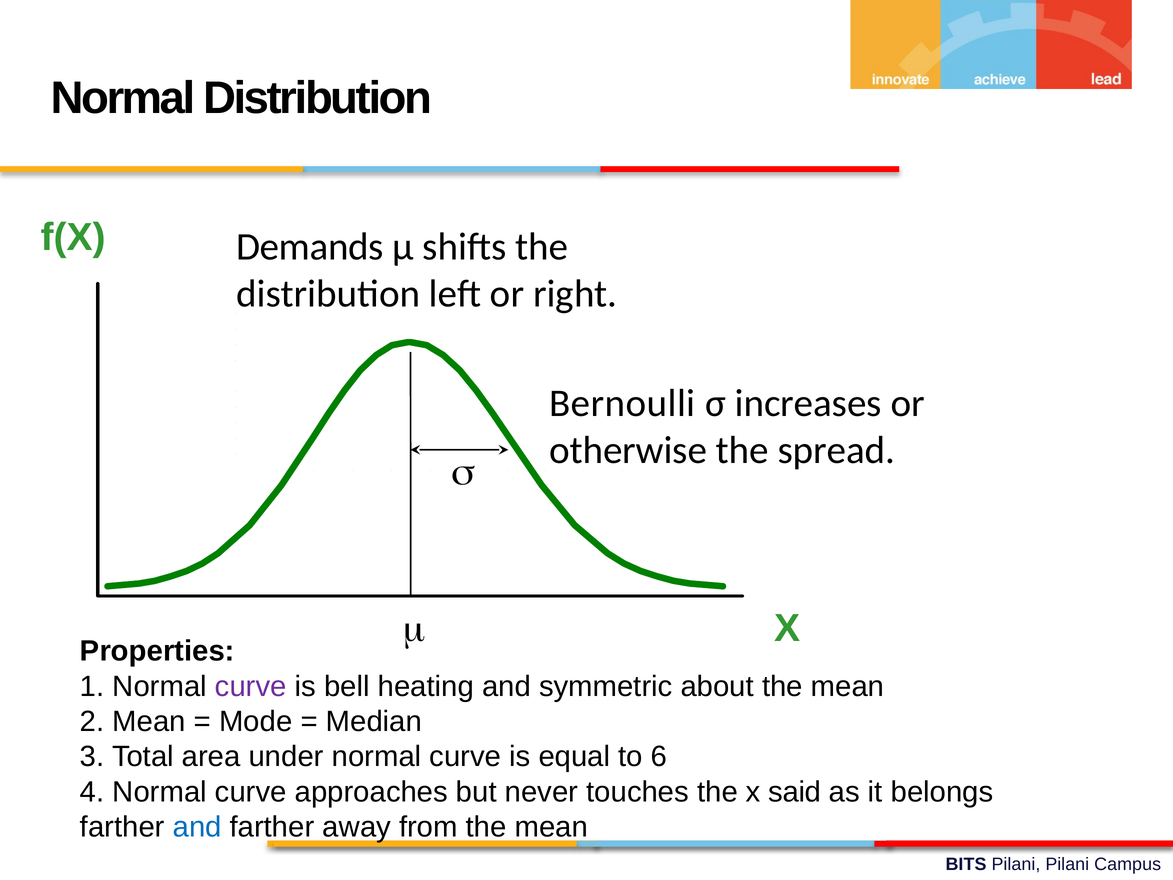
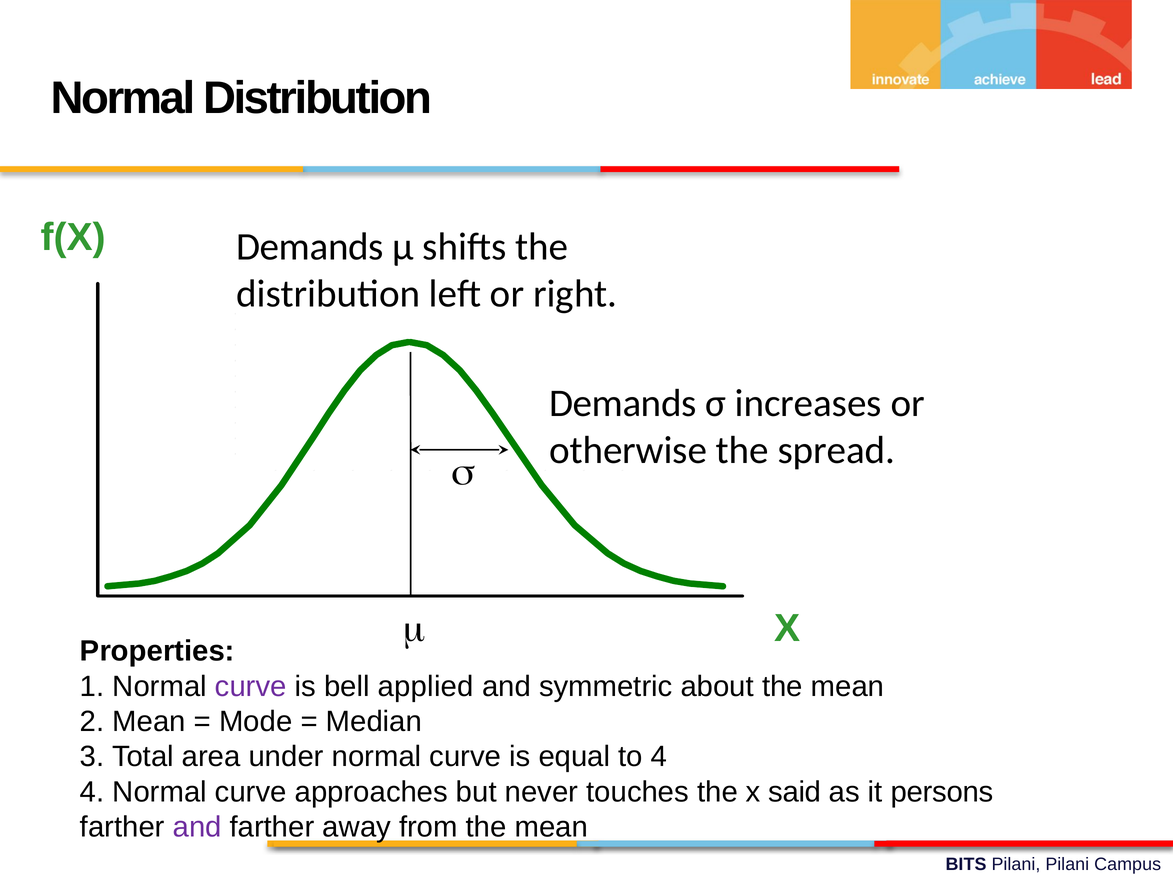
Bernoulli at (622, 403): Bernoulli -> Demands
heating: heating -> applied
to 6: 6 -> 4
belongs: belongs -> persons
and at (197, 827) colour: blue -> purple
